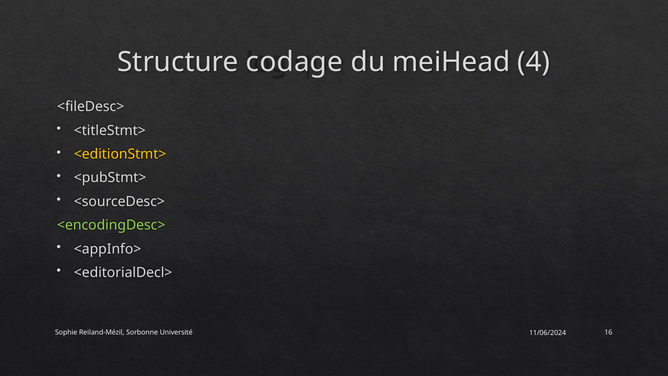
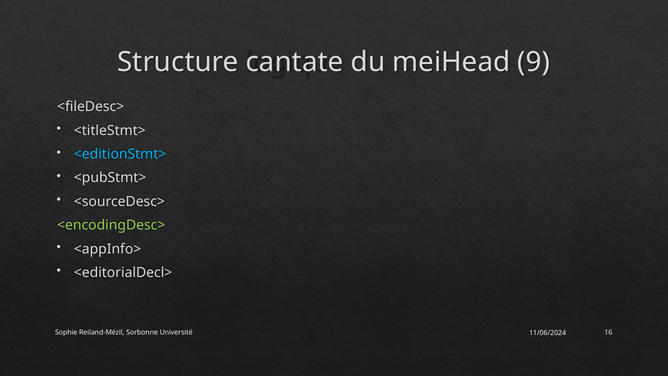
codage: codage -> cantate
4: 4 -> 9
<editionStmt> colour: yellow -> light blue
